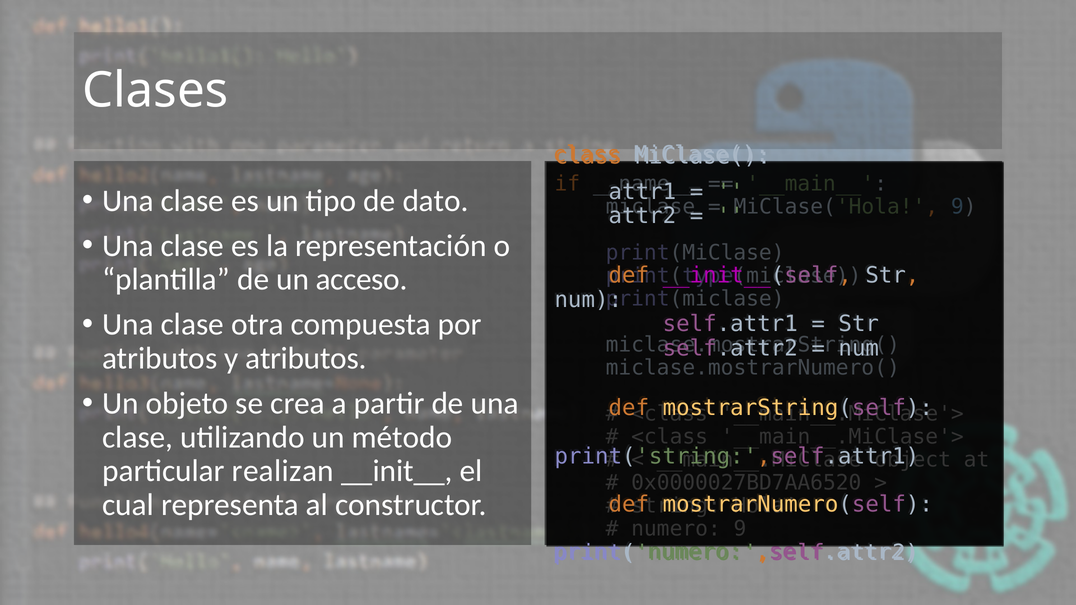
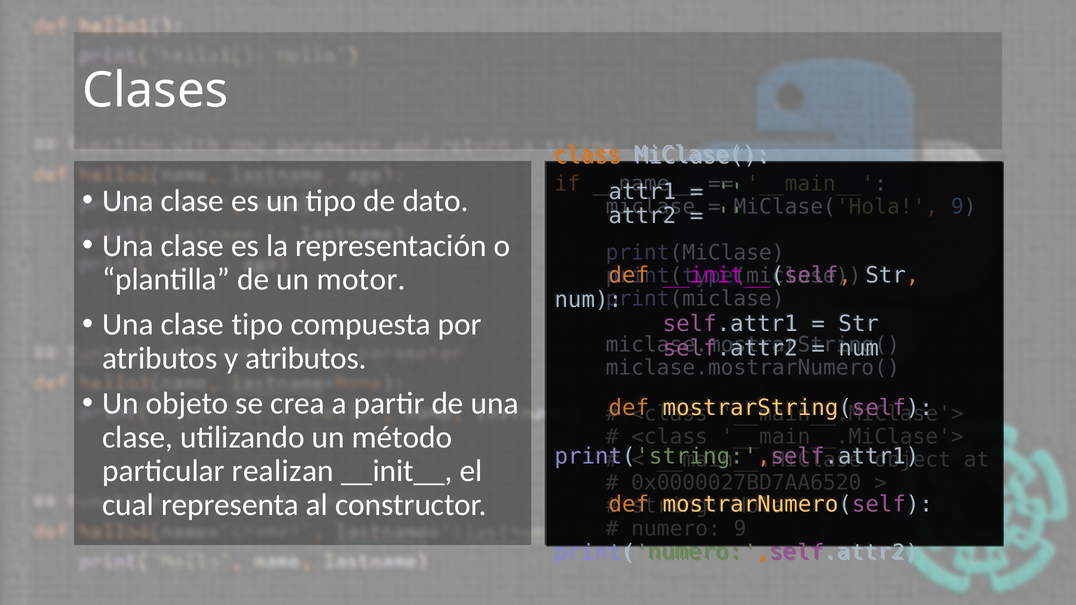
acceso: acceso -> motor
clase otra: otra -> tipo
